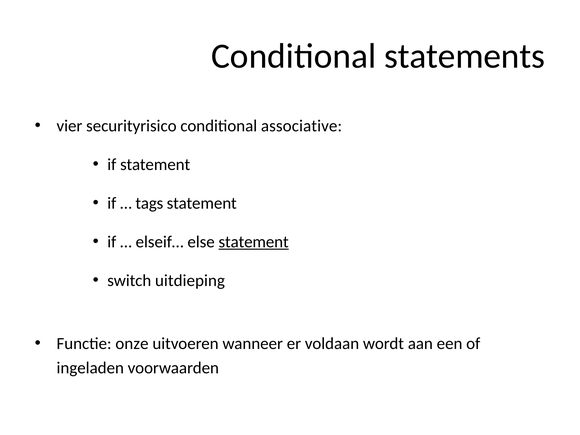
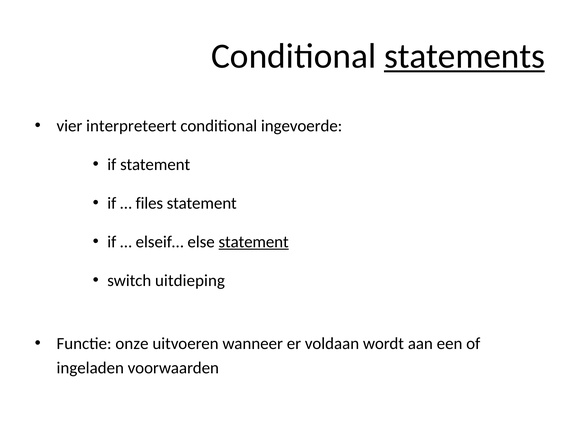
statements underline: none -> present
securityrisico: securityrisico -> interpreteert
associative: associative -> ingevoerde
tags: tags -> files
